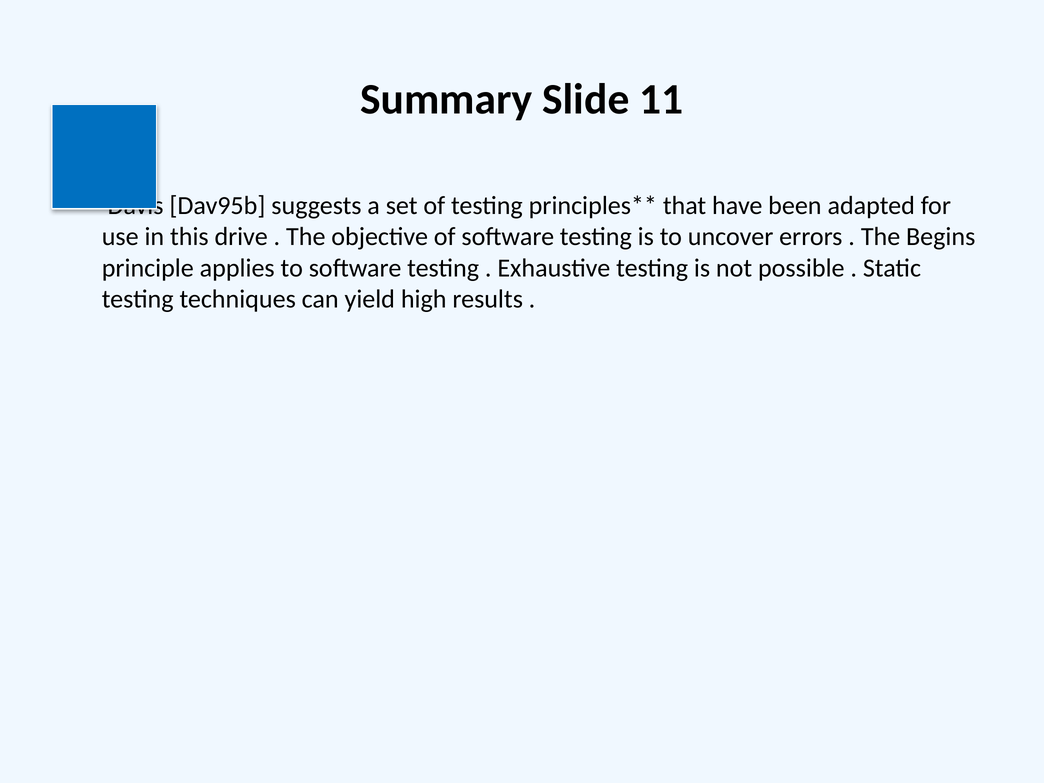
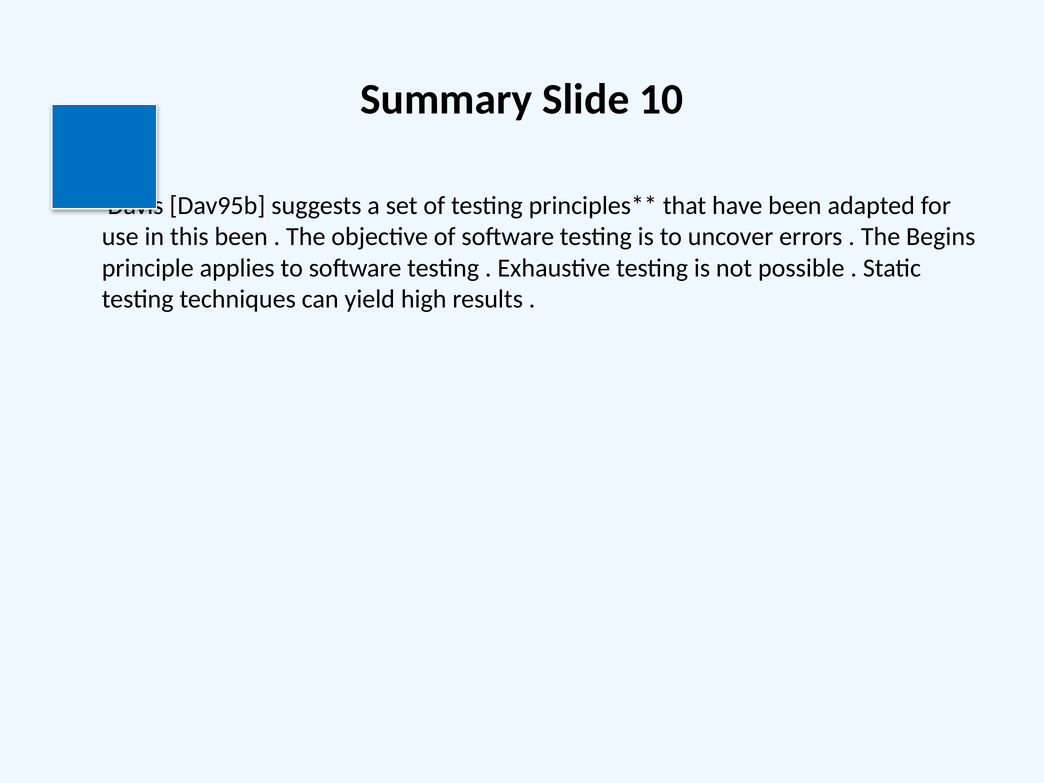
11: 11 -> 10
this drive: drive -> been
